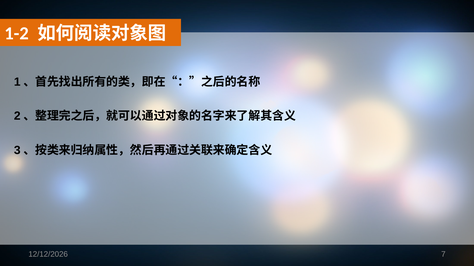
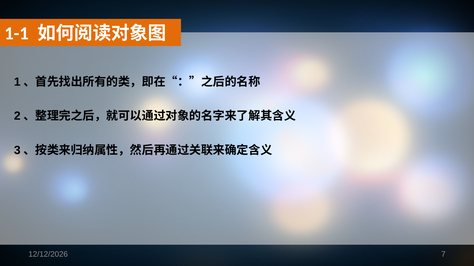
1-2: 1-2 -> 1-1
